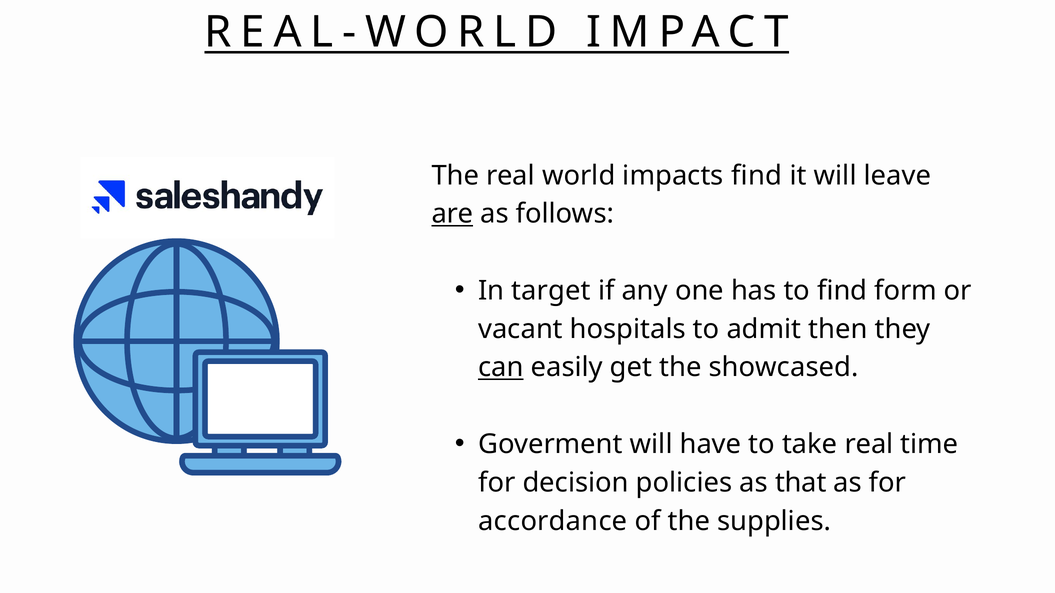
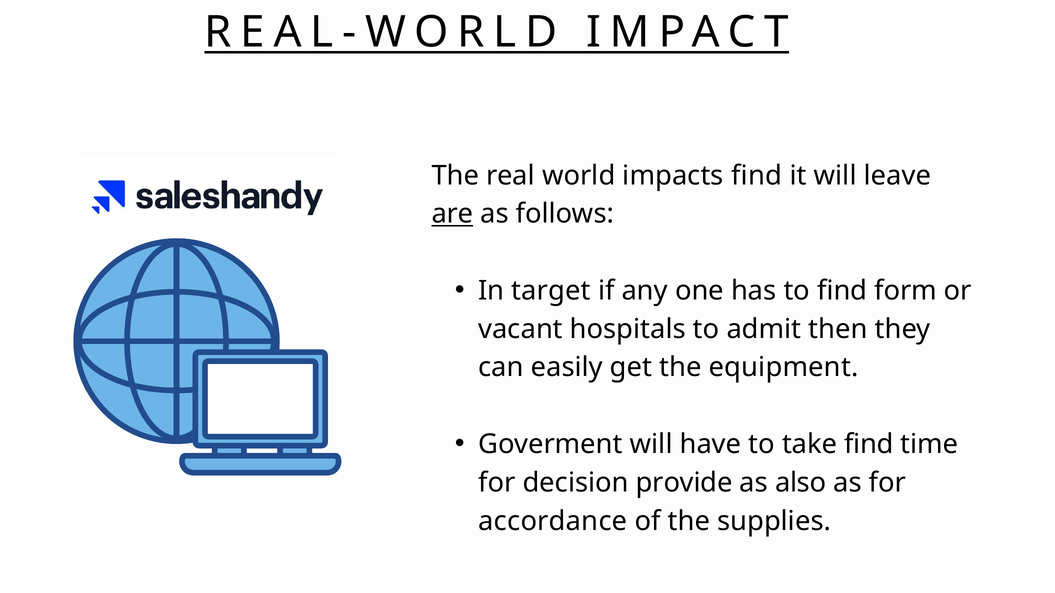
can underline: present -> none
showcased: showcased -> equipment
take real: real -> find
policies: policies -> provide
that: that -> also
